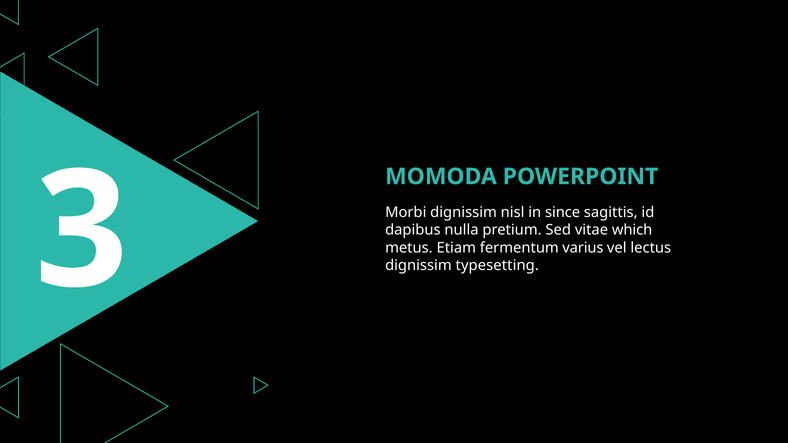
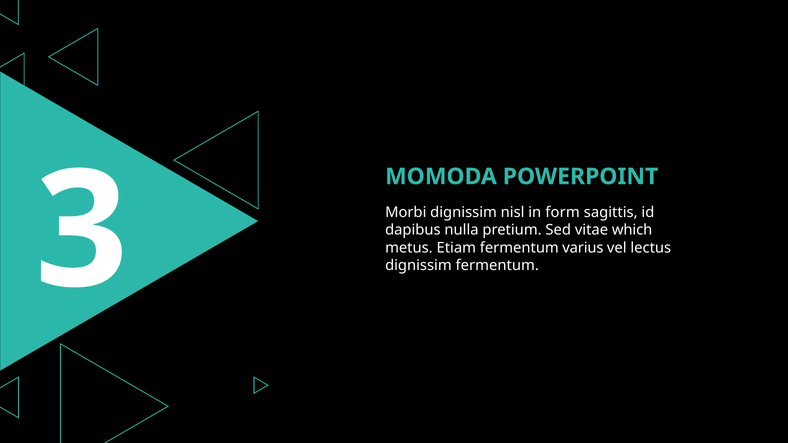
since: since -> form
dignissim typesetting: typesetting -> fermentum
